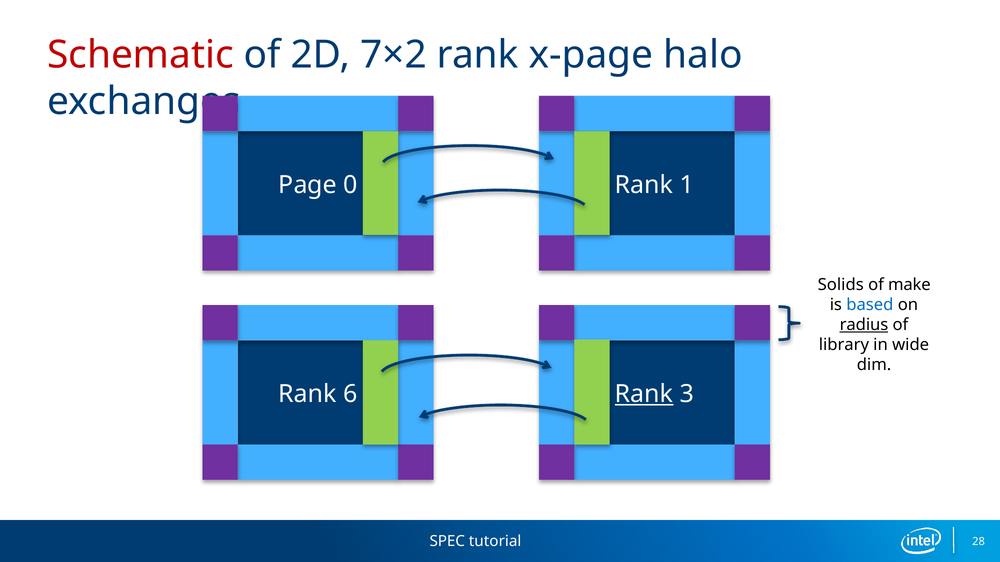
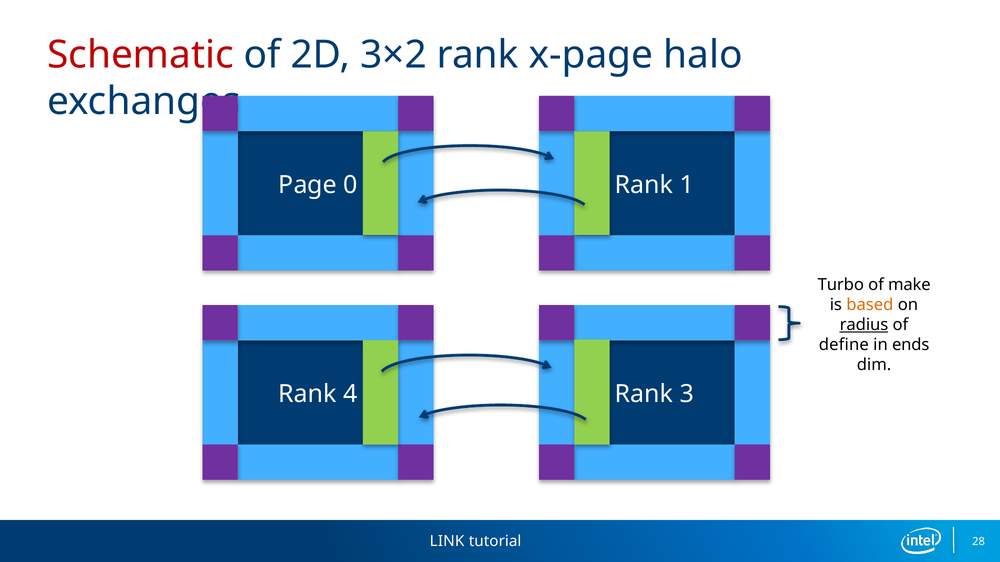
7×2: 7×2 -> 3×2
Solids: Solids -> Turbo
based colour: blue -> orange
library: library -> define
wide: wide -> ends
6: 6 -> 4
Rank at (644, 395) underline: present -> none
SPEC: SPEC -> LINK
